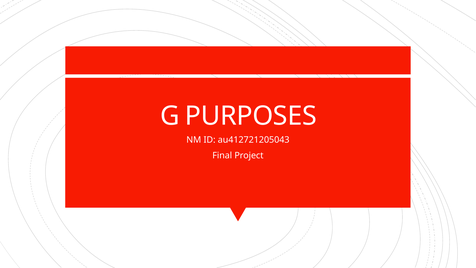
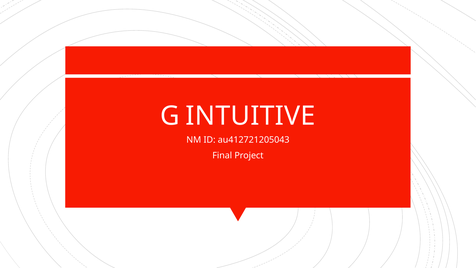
PURPOSES: PURPOSES -> INTUITIVE
